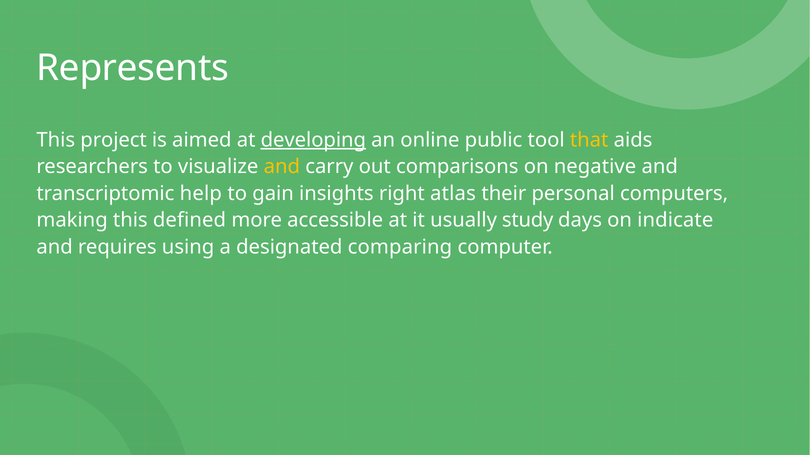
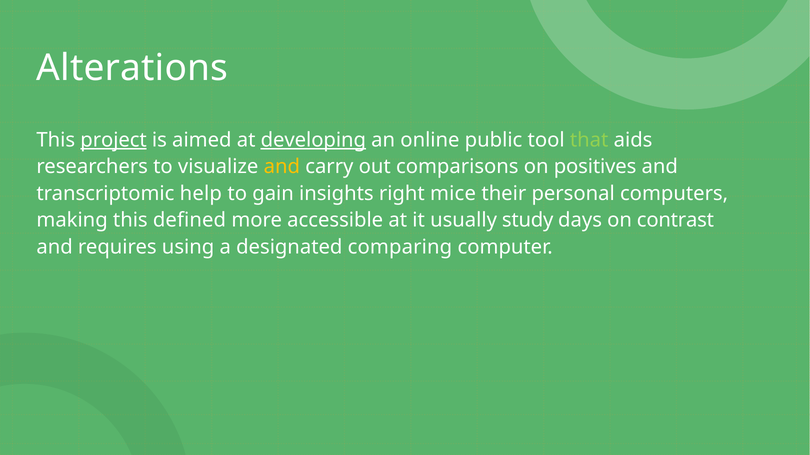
Represents: Represents -> Alterations
project underline: none -> present
that colour: yellow -> light green
negative: negative -> positives
atlas: atlas -> mice
indicate: indicate -> contrast
